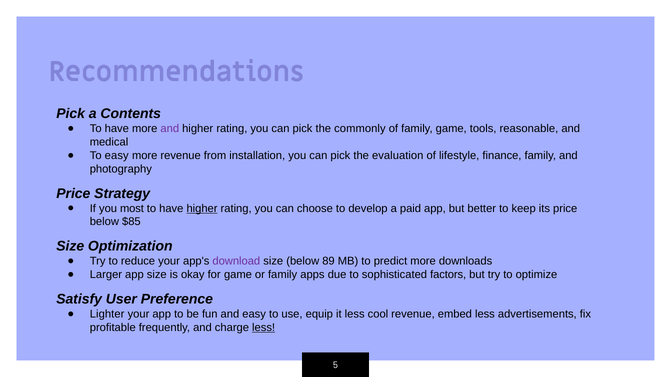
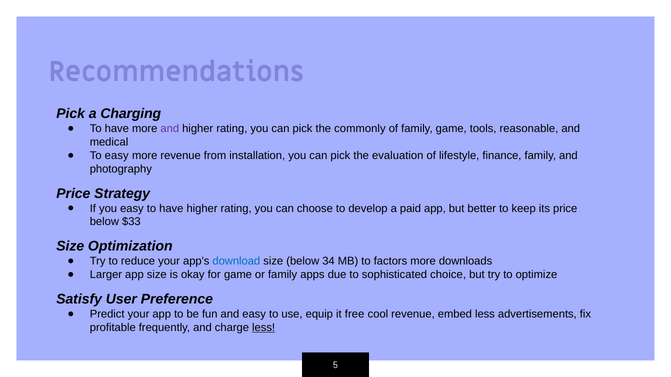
Contents: Contents -> Charging
you most: most -> easy
higher at (202, 209) underline: present -> none
$85: $85 -> $33
download colour: purple -> blue
89: 89 -> 34
predict: predict -> factors
factors: factors -> choice
Lighter: Lighter -> Predict
it less: less -> free
